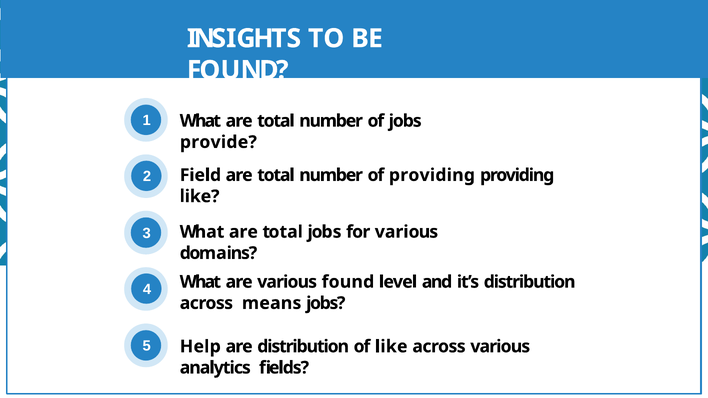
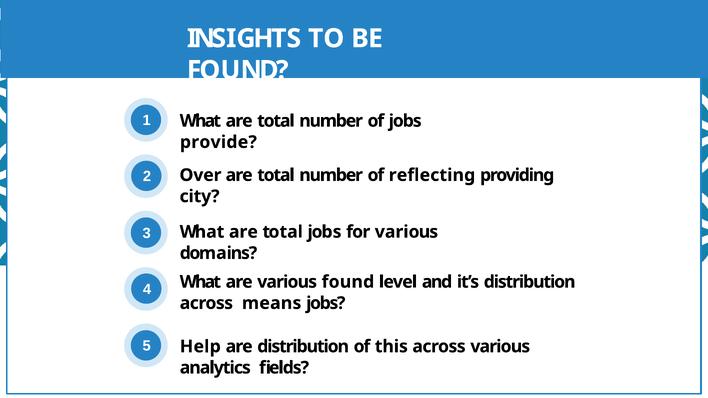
Field: Field -> Over
of providing: providing -> reflecting
like at (200, 196): like -> city
of like: like -> this
